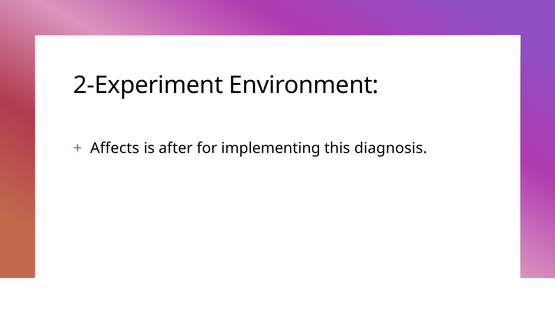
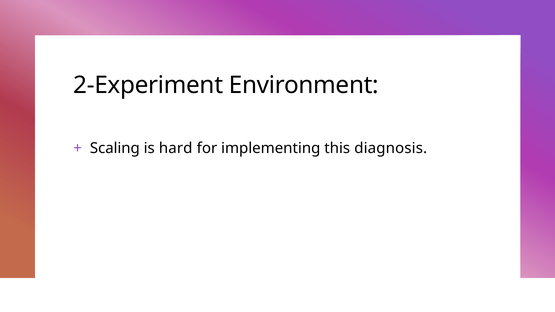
Affects: Affects -> Scaling
after: after -> hard
